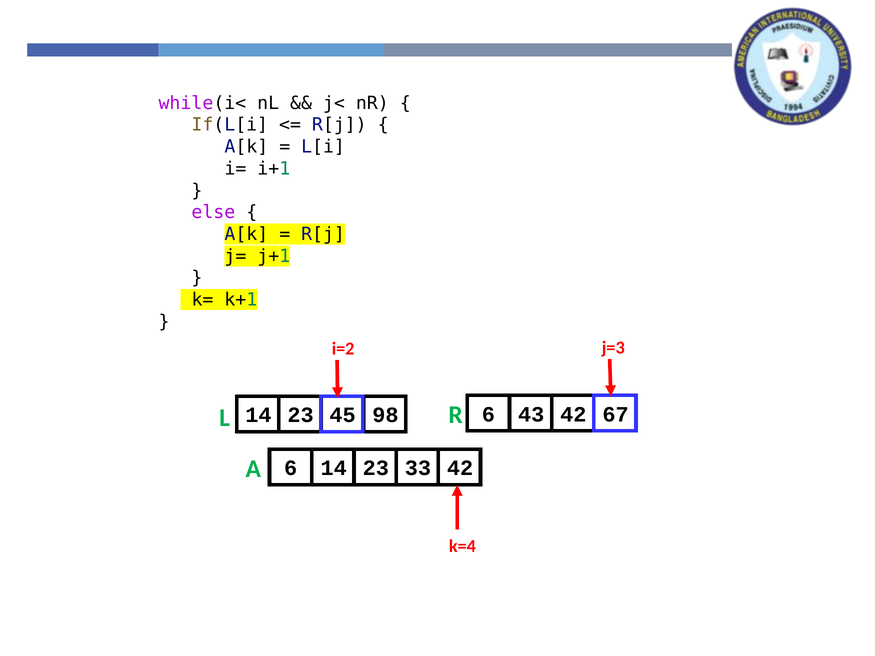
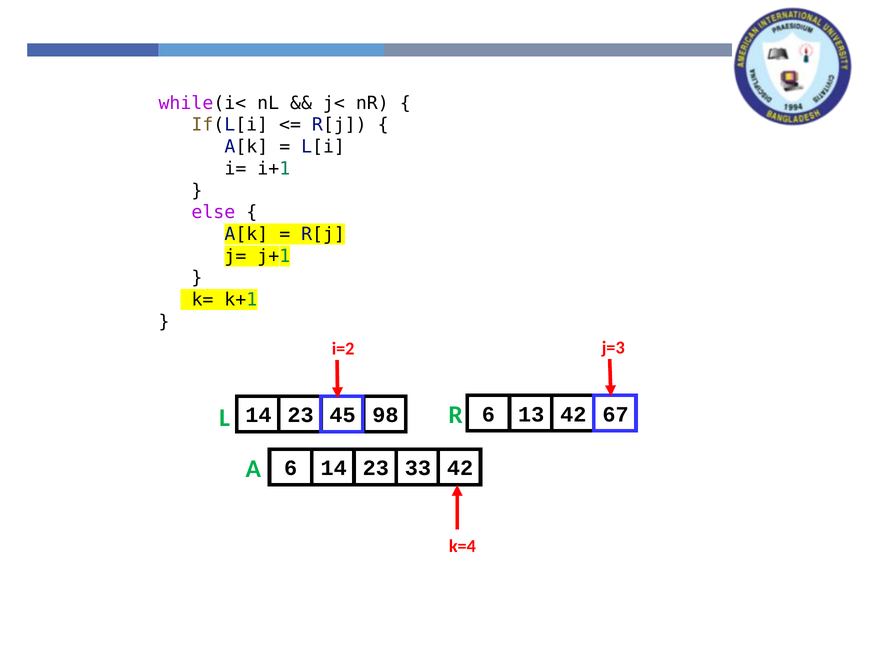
43: 43 -> 13
